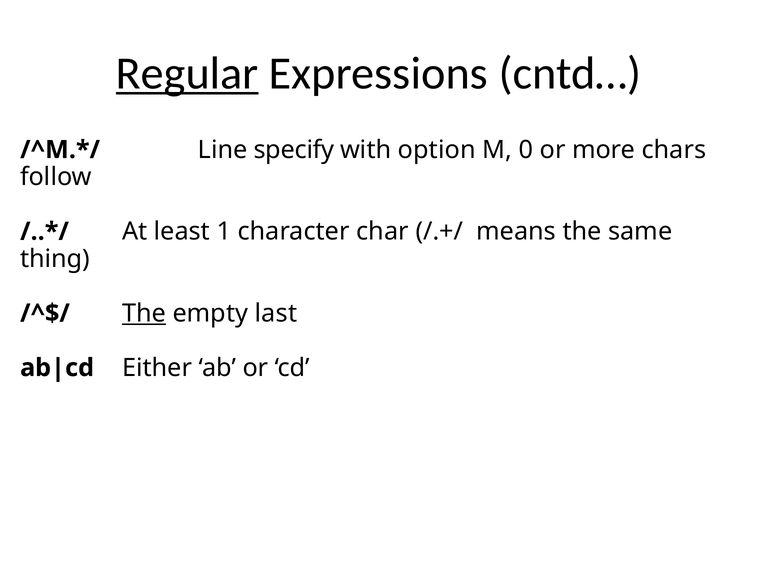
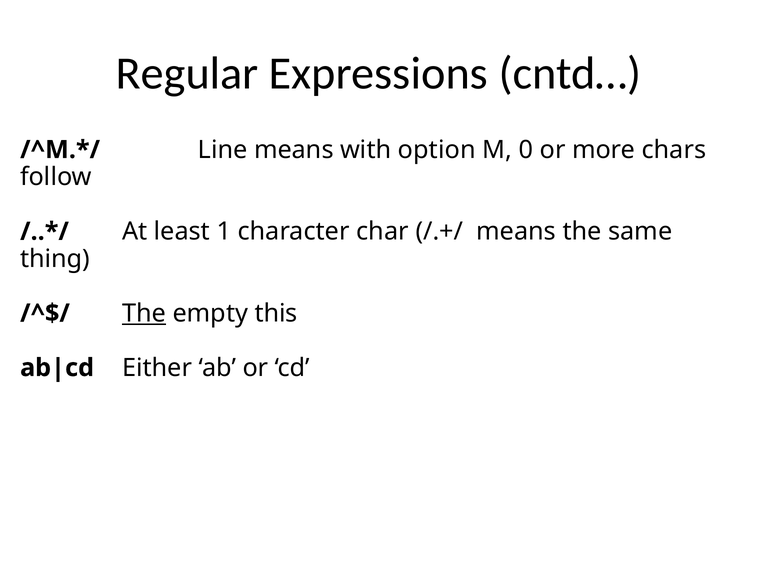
Regular underline: present -> none
Line specify: specify -> means
last: last -> this
